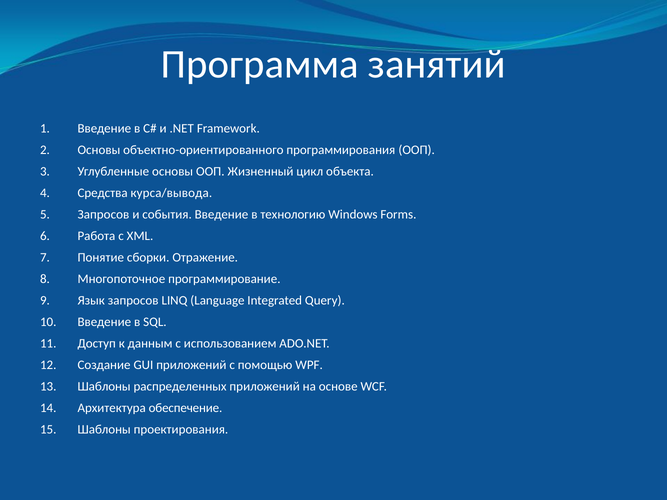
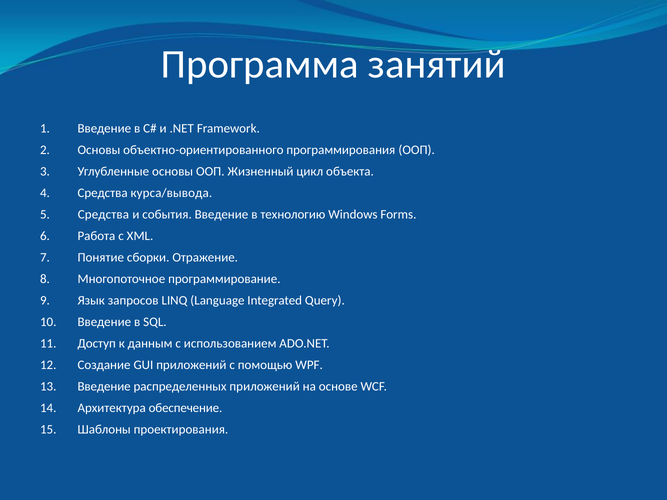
Запросов at (103, 215): Запросов -> Средства
Шаблоны at (104, 387): Шаблоны -> Введение
